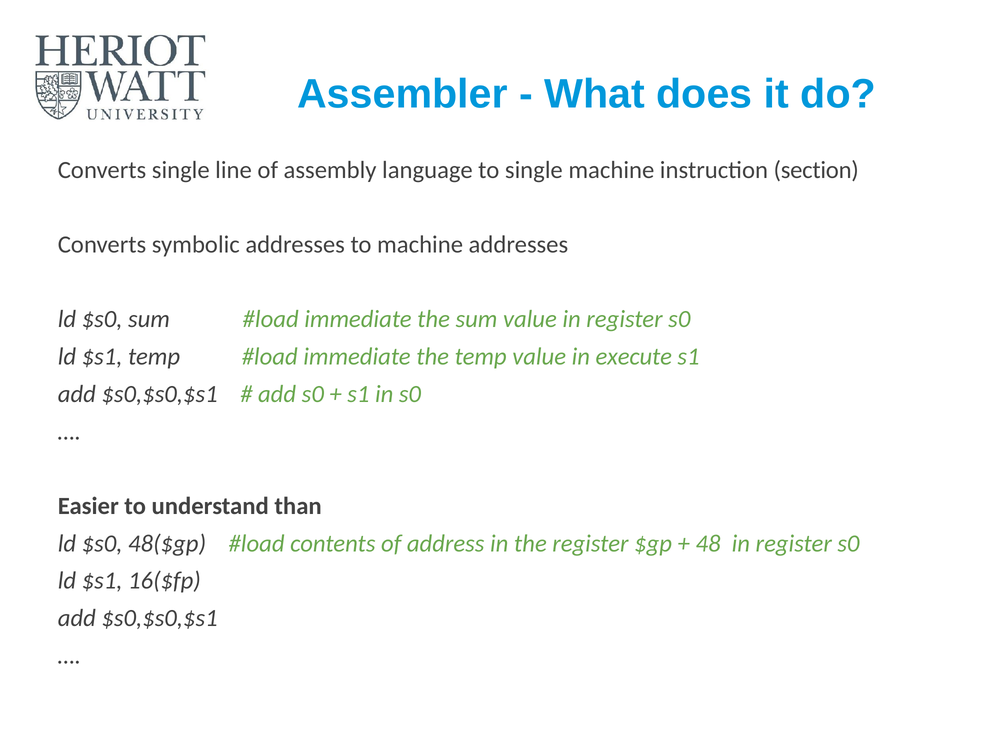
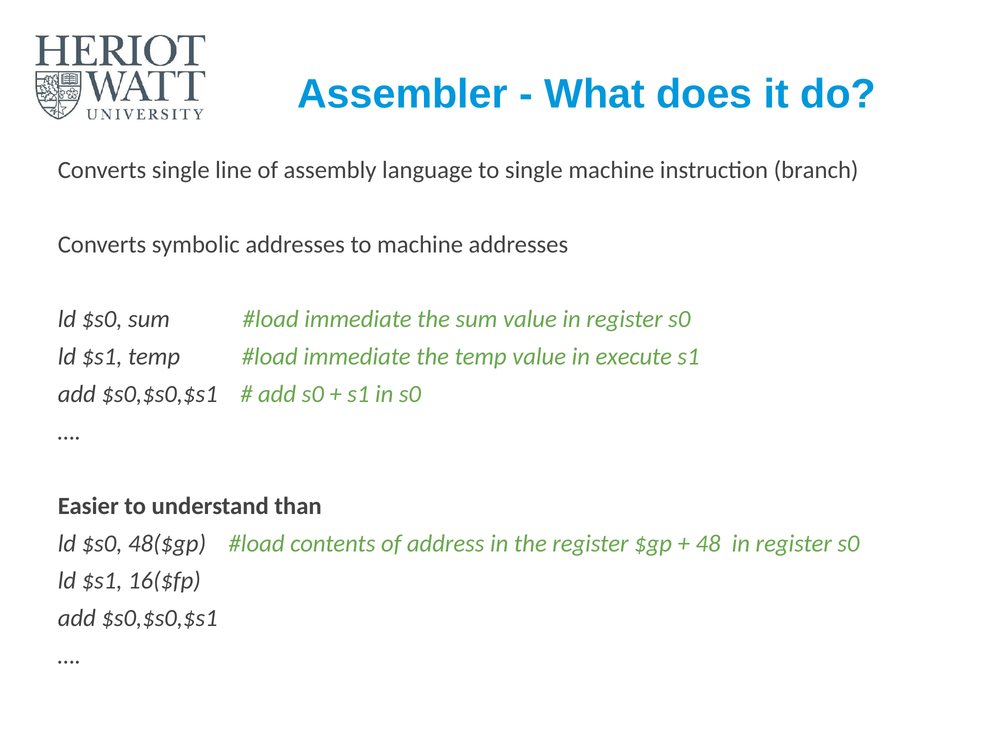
section: section -> branch
